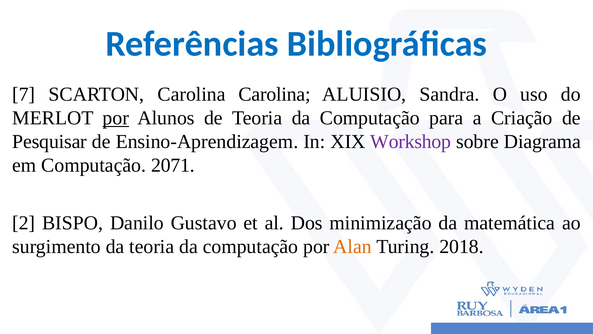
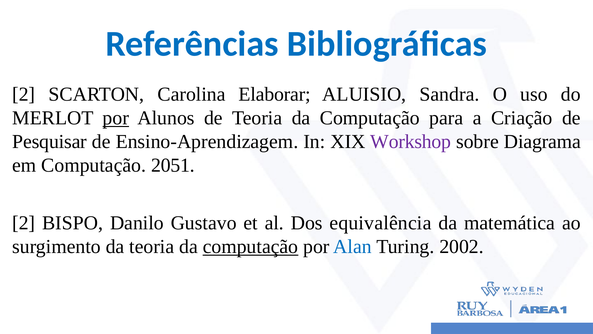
7 at (24, 94): 7 -> 2
Carolina Carolina: Carolina -> Elaborar
2071: 2071 -> 2051
minimização: minimização -> equivalência
computação at (250, 246) underline: none -> present
Alan colour: orange -> blue
2018: 2018 -> 2002
